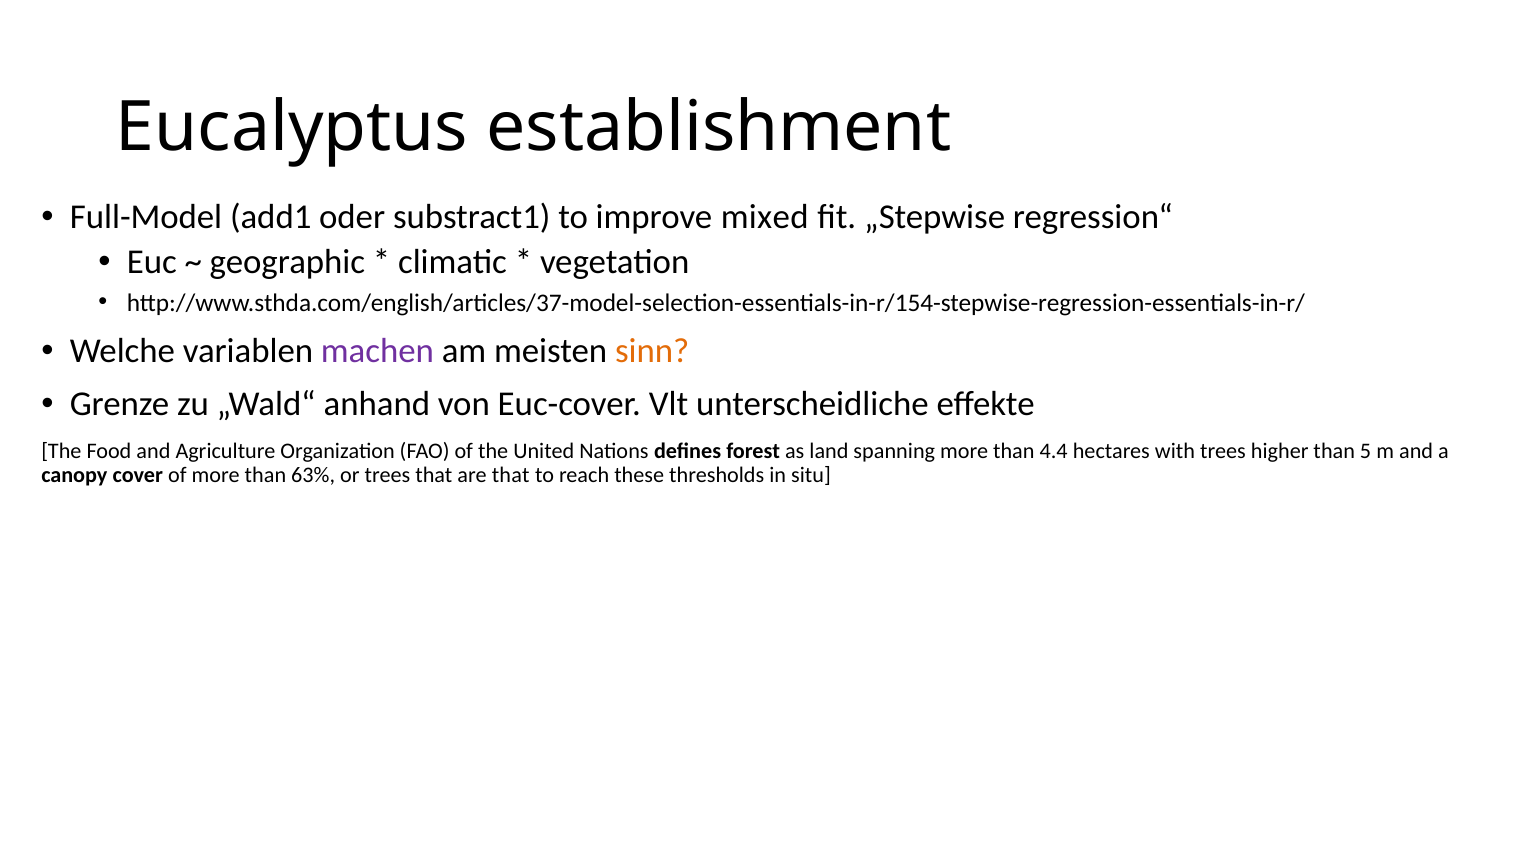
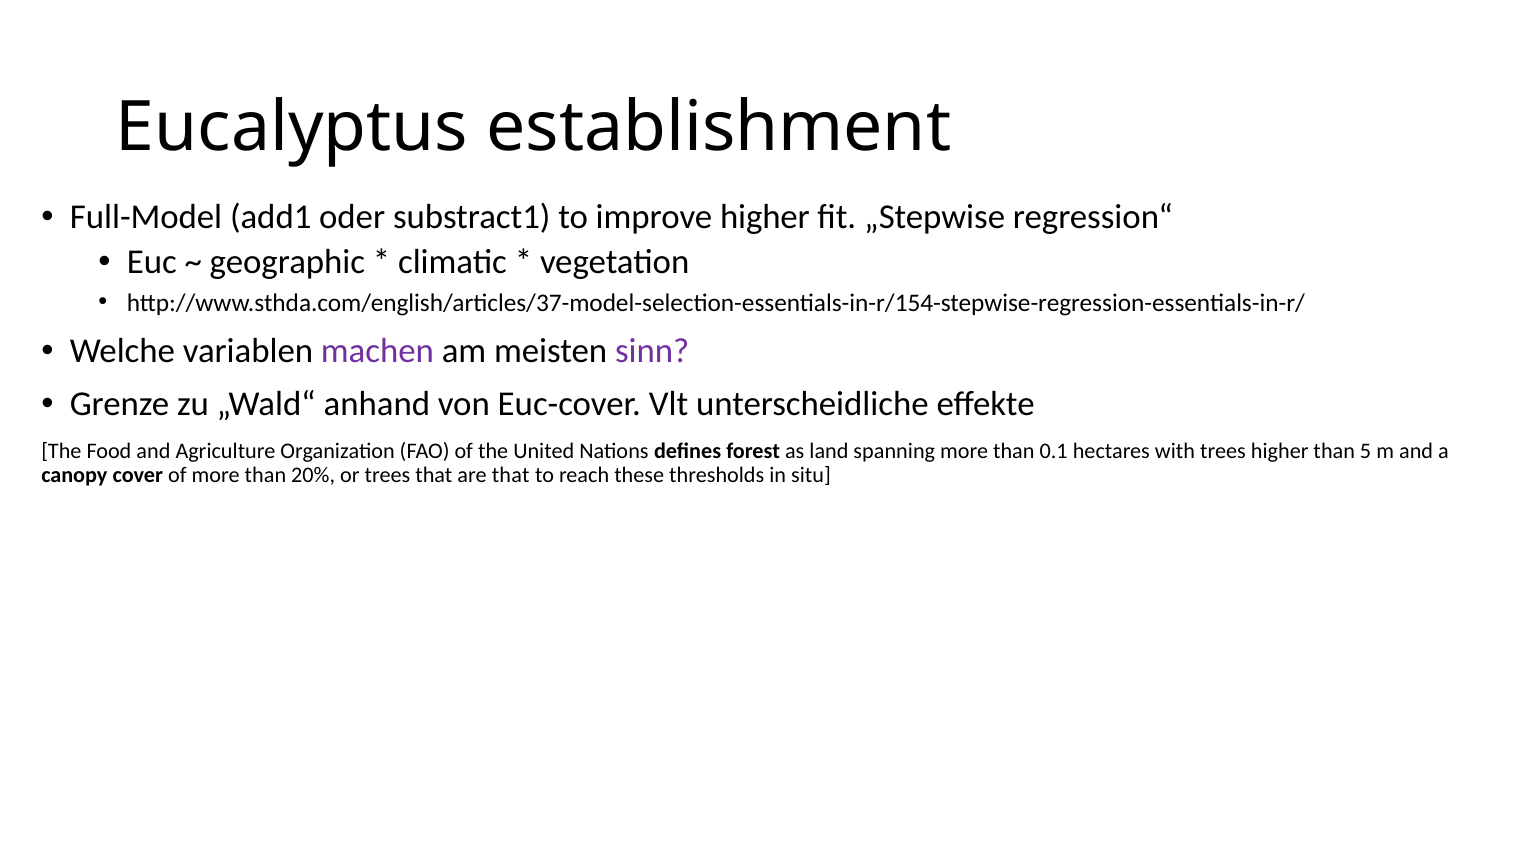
improve mixed: mixed -> higher
sinn colour: orange -> purple
4.4: 4.4 -> 0.1
63%: 63% -> 20%
